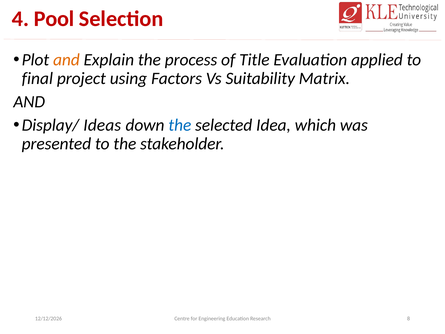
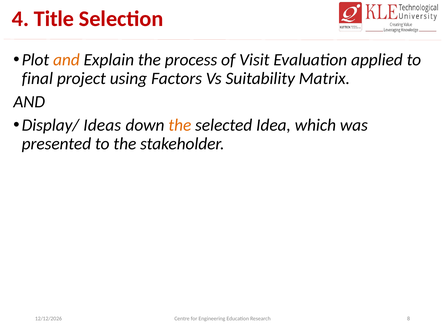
Pool: Pool -> Title
Title: Title -> Visit
the at (180, 125) colour: blue -> orange
